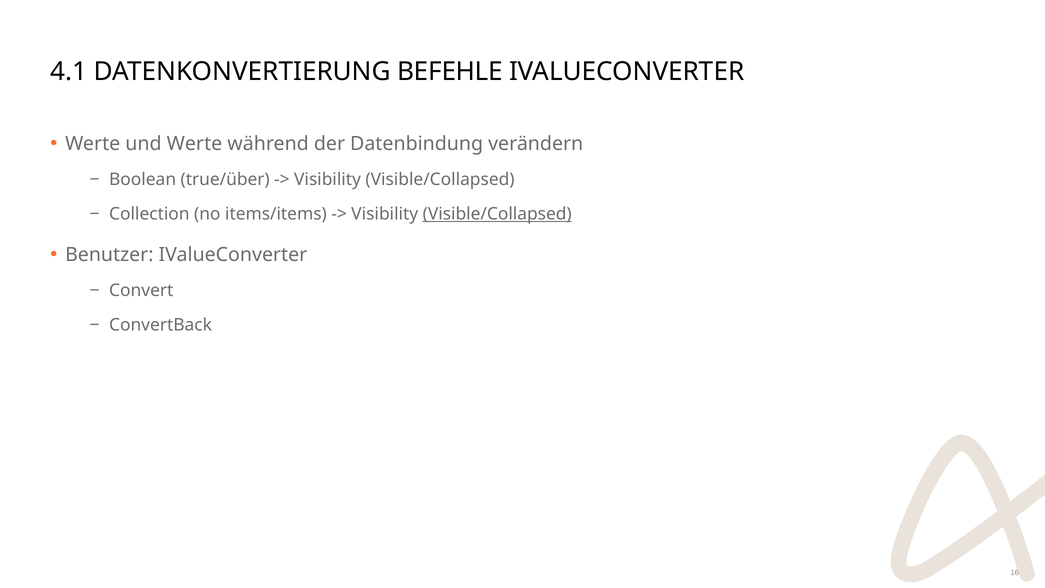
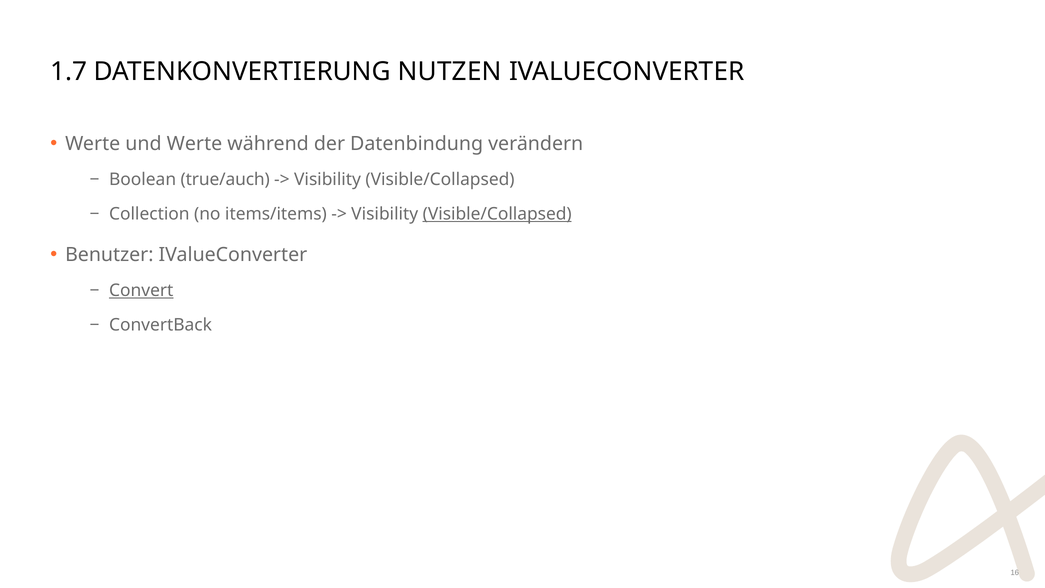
4.1: 4.1 -> 1.7
BEFEHLE: BEFEHLE -> NUTZEN
true/über: true/über -> true/auch
Convert underline: none -> present
